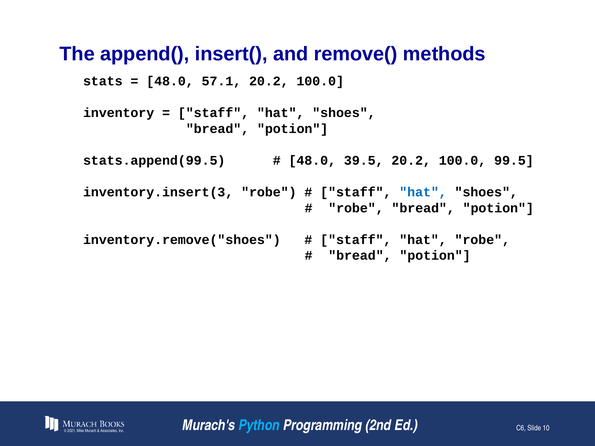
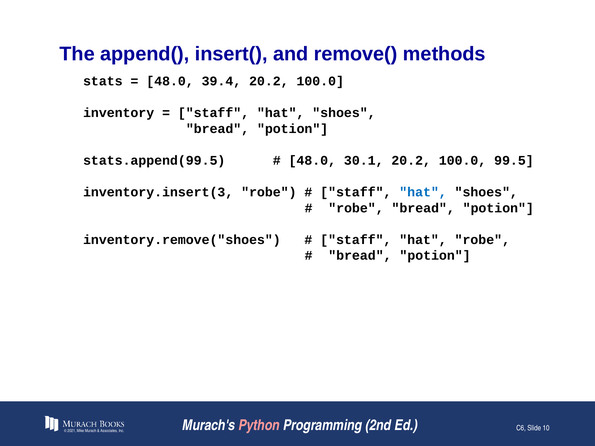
57.1: 57.1 -> 39.4
39.5: 39.5 -> 30.1
Python colour: light blue -> pink
